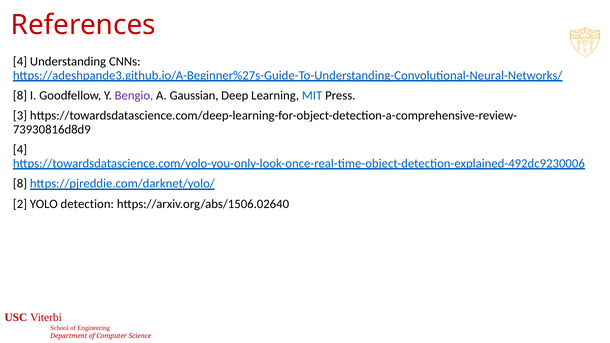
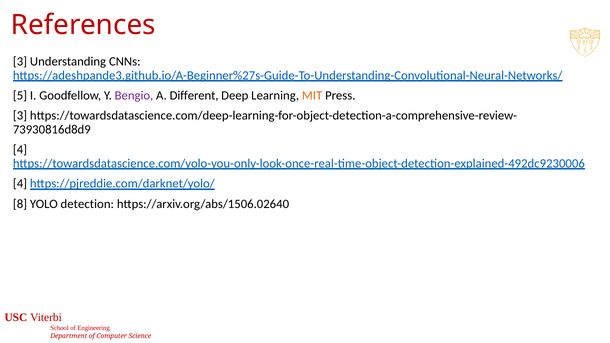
4 at (20, 61): 4 -> 3
8 at (20, 96): 8 -> 5
Gaussian: Gaussian -> Different
MIT colour: blue -> orange
8 at (20, 184): 8 -> 4
2: 2 -> 8
